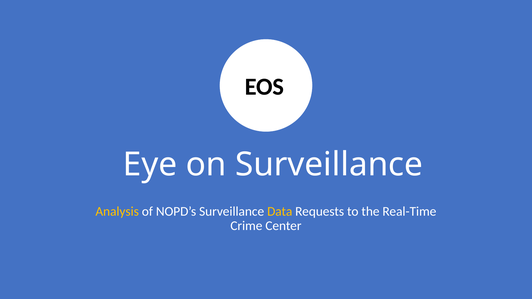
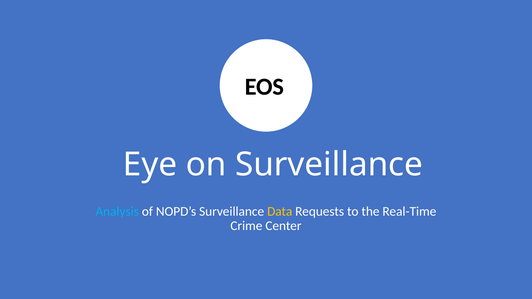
Analysis colour: yellow -> light blue
